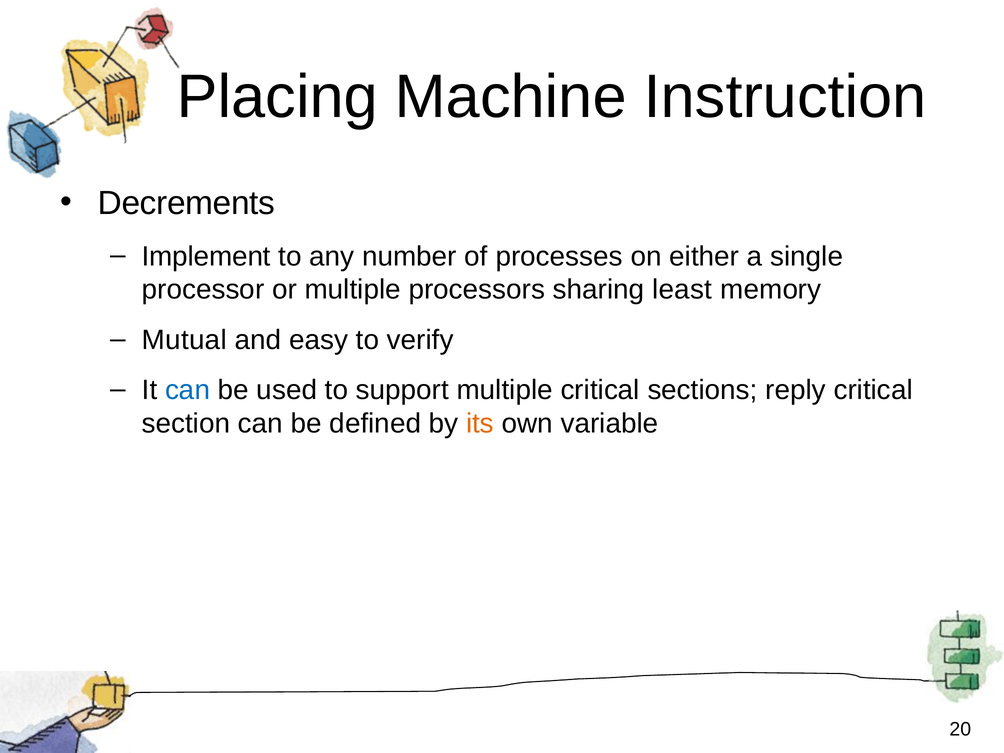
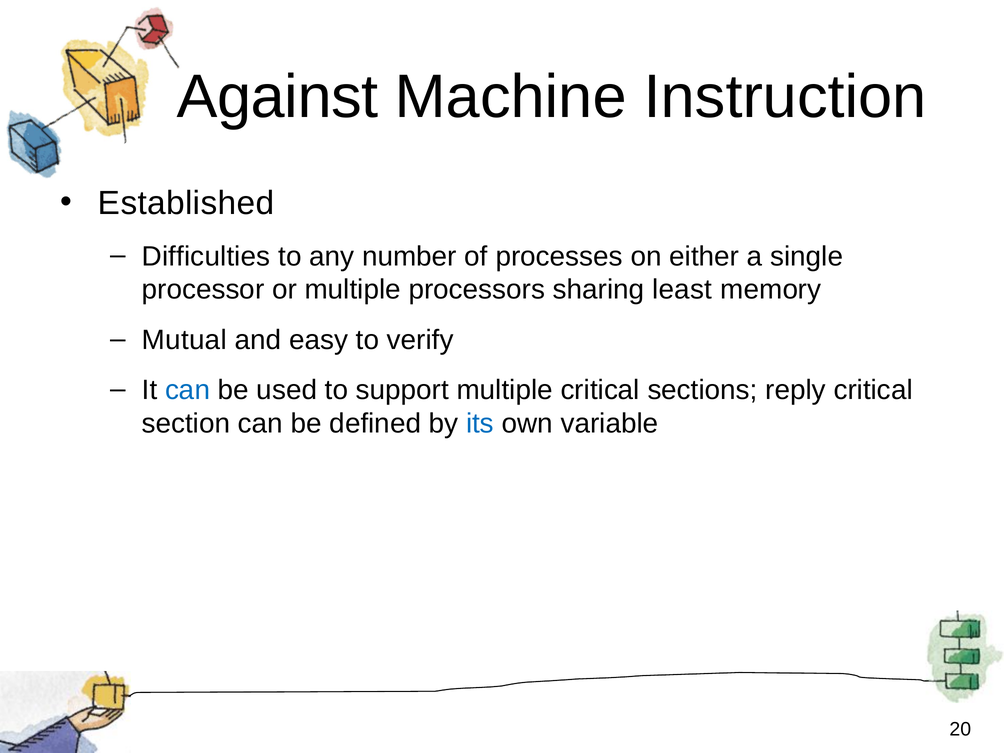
Placing: Placing -> Against
Decrements: Decrements -> Established
Implement: Implement -> Difficulties
its colour: orange -> blue
